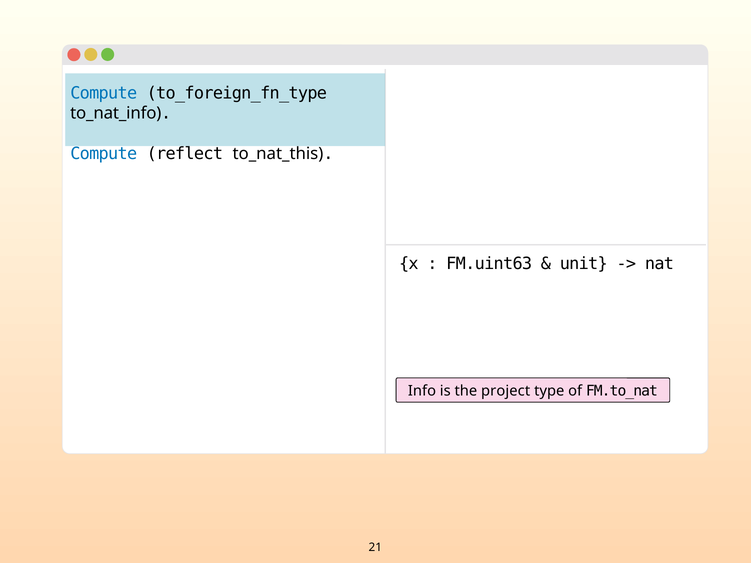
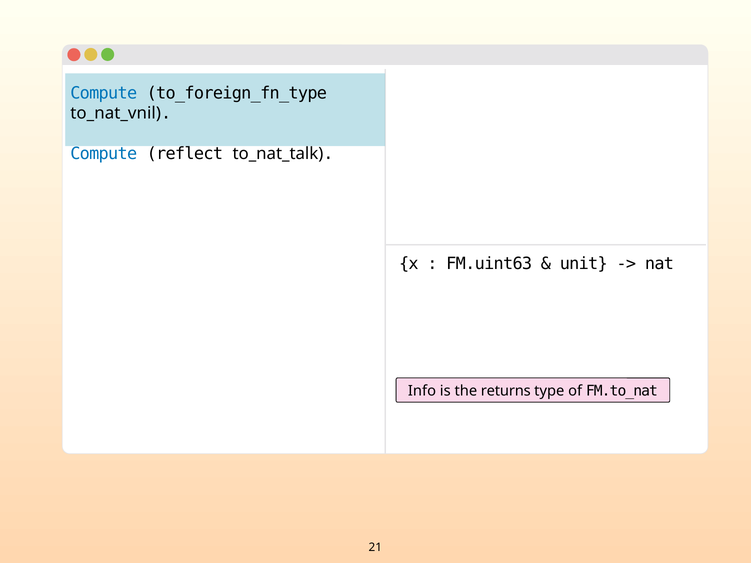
to_nat_info: to_nat_info -> to_nat_vnil
to_nat_this: to_nat_this -> to_nat_talk
project: project -> returns
